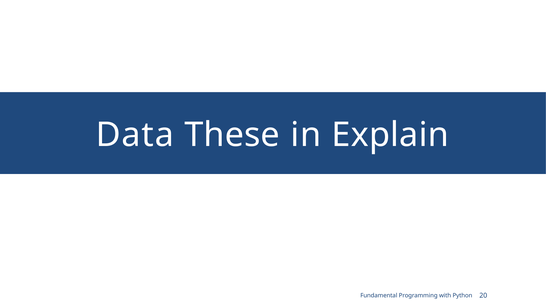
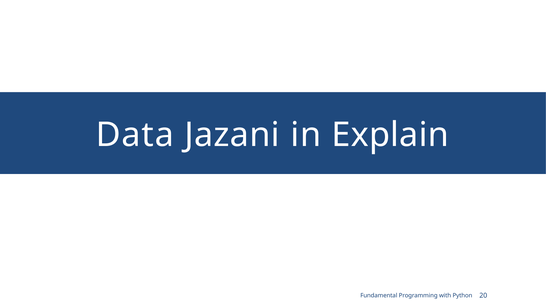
These: These -> Jazani
